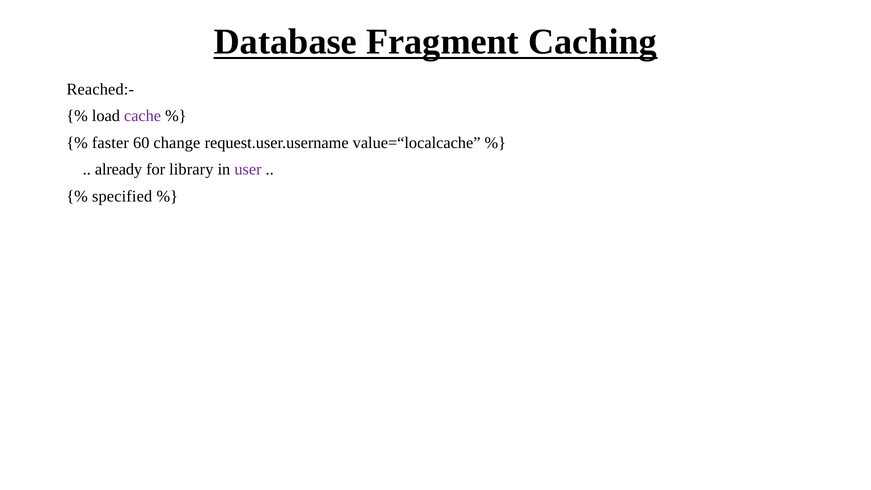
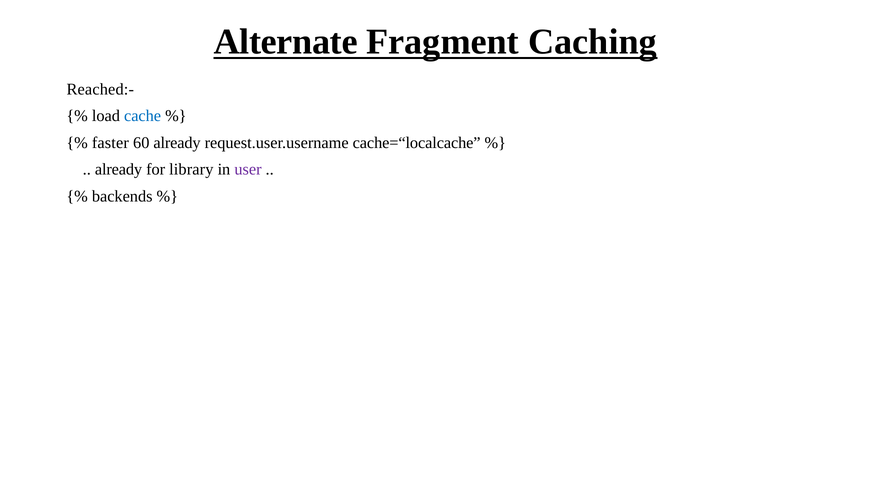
Database: Database -> Alternate
cache colour: purple -> blue
60 change: change -> already
value=“localcache: value=“localcache -> cache=“localcache
specified: specified -> backends
